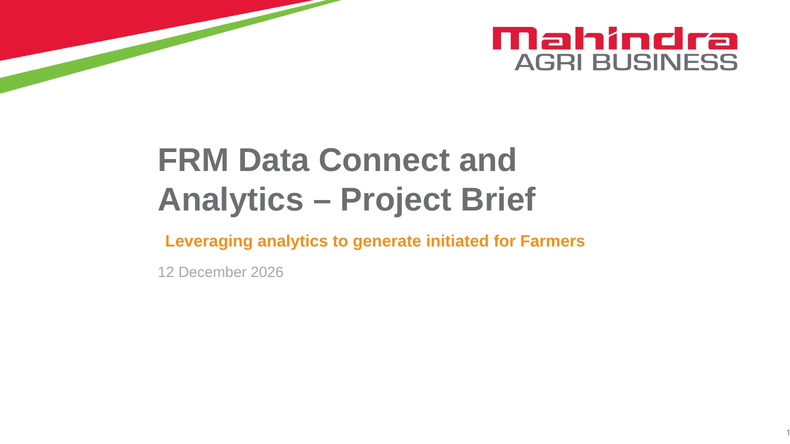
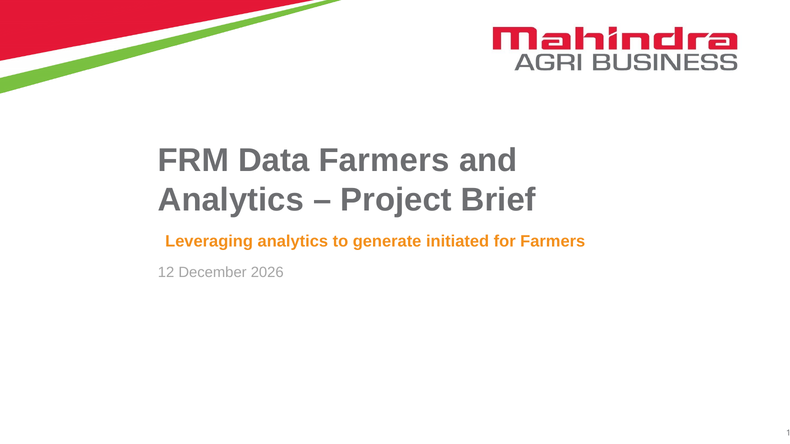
Data Connect: Connect -> Farmers
